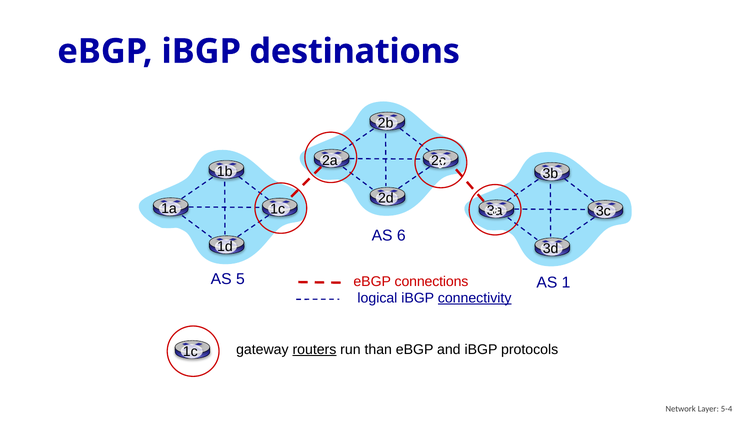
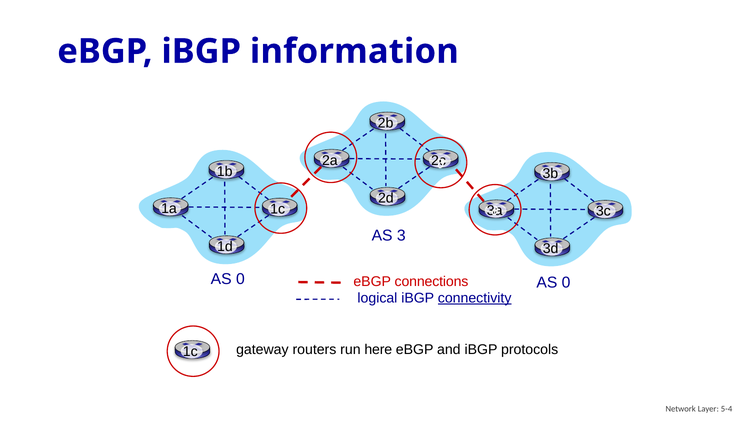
destinations: destinations -> information
6: 6 -> 3
5 at (240, 279): 5 -> 0
1 at (566, 282): 1 -> 0
routers underline: present -> none
than: than -> here
